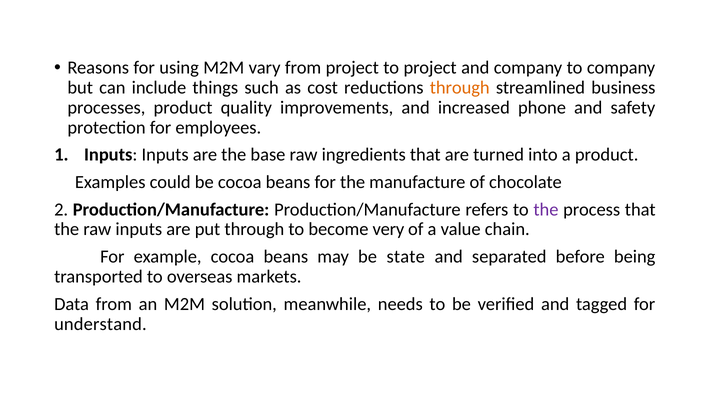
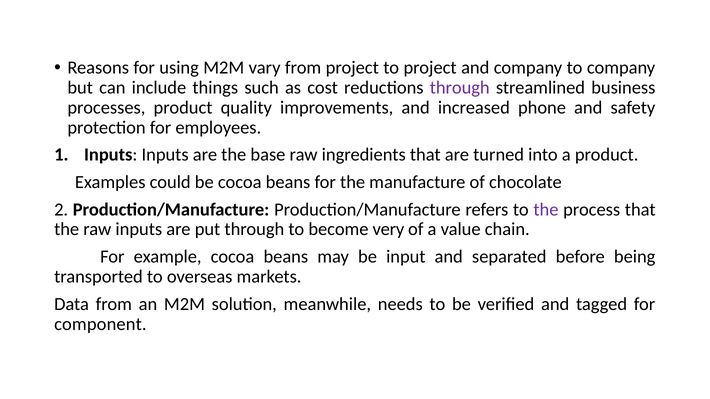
through at (460, 88) colour: orange -> purple
state: state -> input
understand: understand -> component
